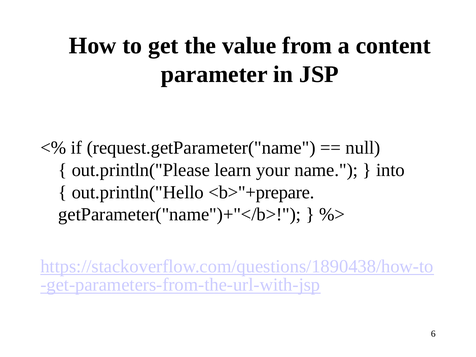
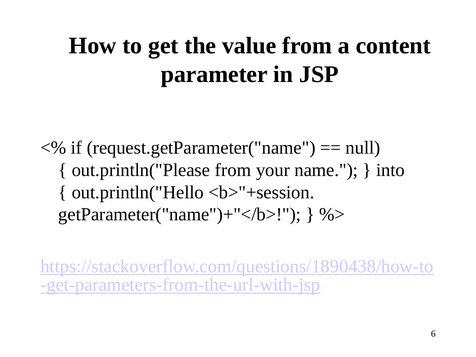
out.println("Please learn: learn -> from
<b>"+prepare: <b>"+prepare -> <b>"+session
